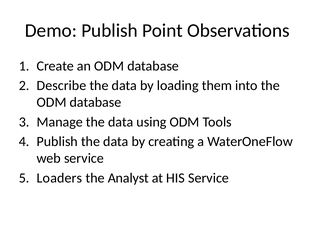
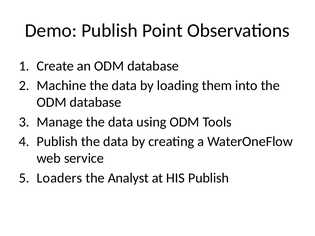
Describe: Describe -> Machine
HIS Service: Service -> Publish
